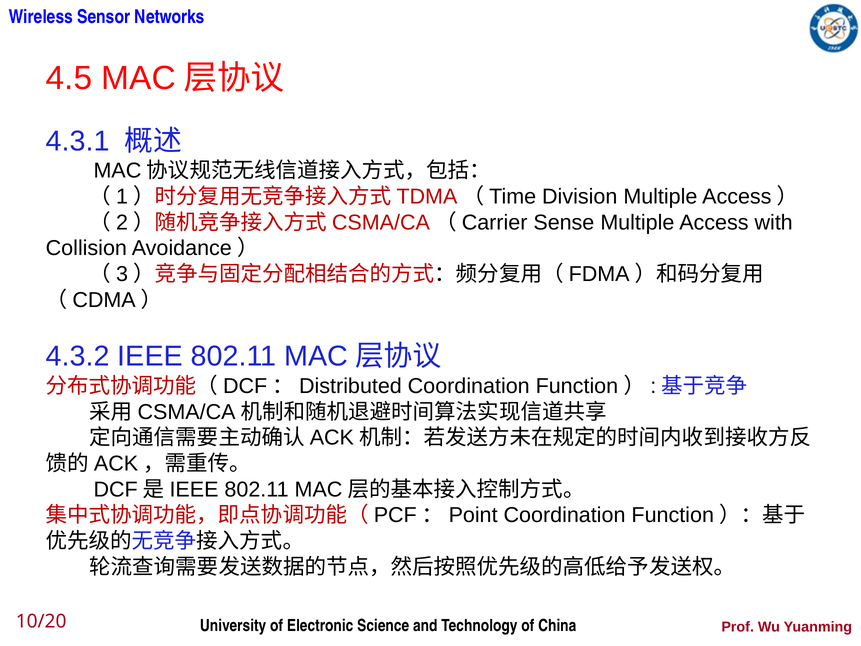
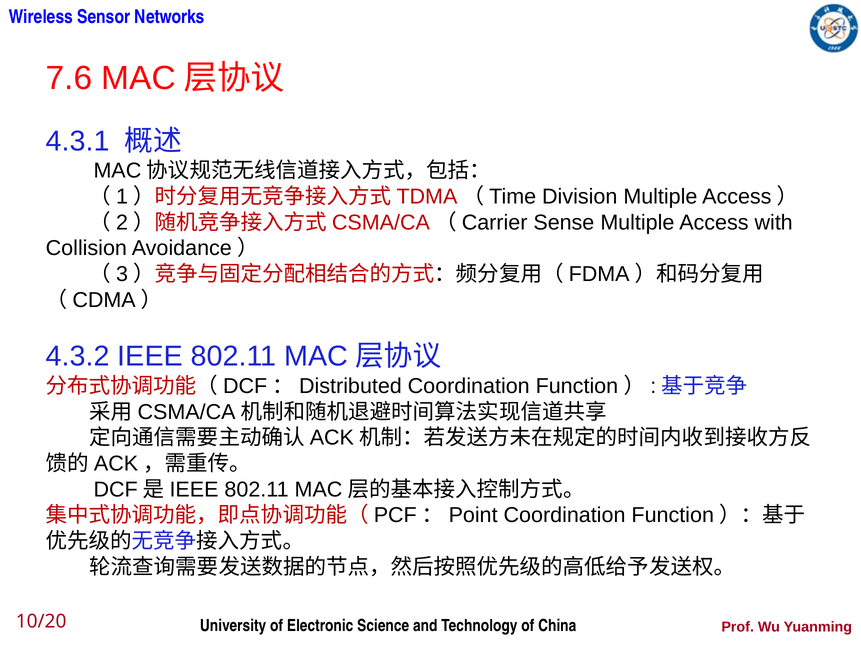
4.5: 4.5 -> 7.6
